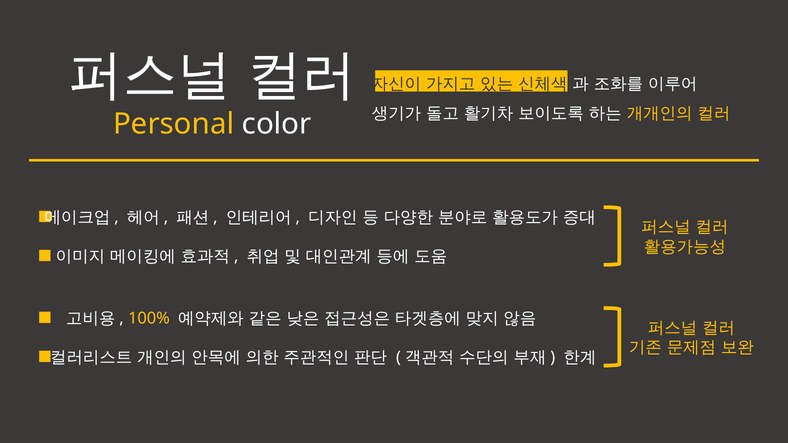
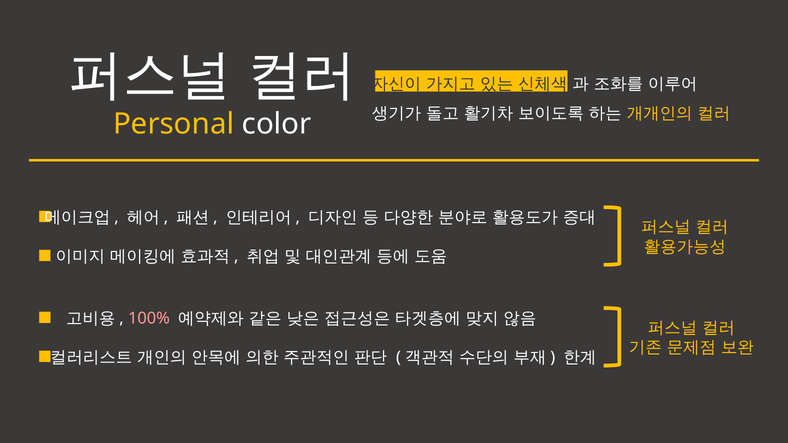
100% colour: yellow -> pink
